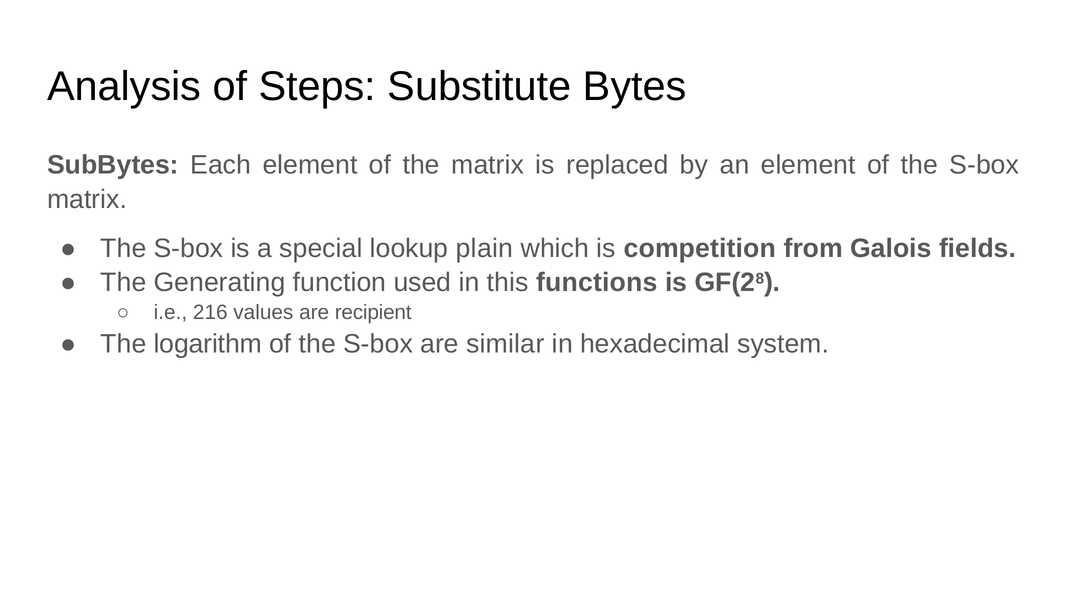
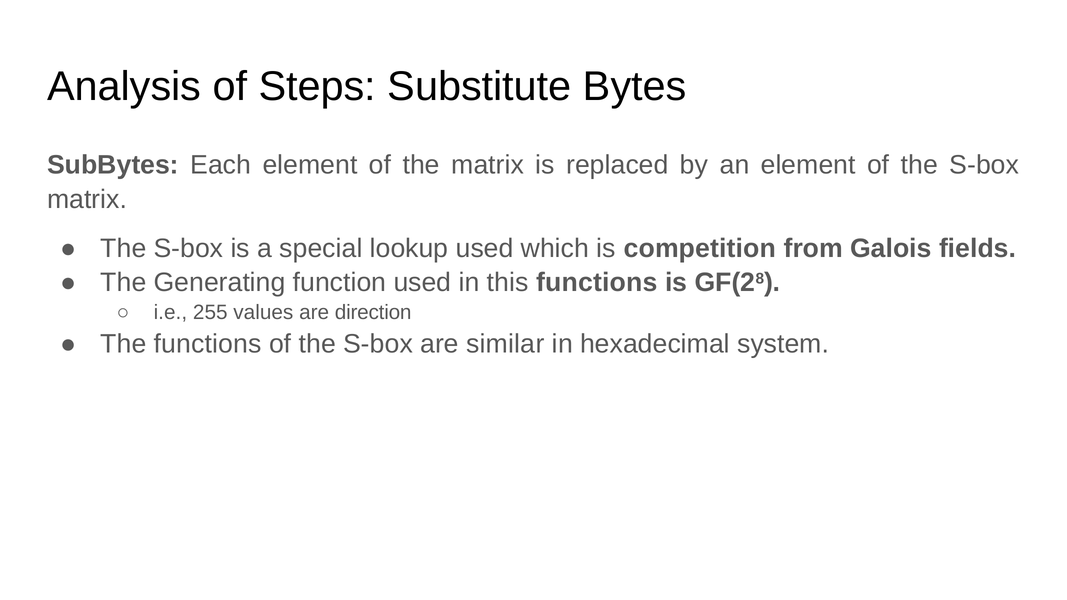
lookup plain: plain -> used
216: 216 -> 255
recipient: recipient -> direction
The logarithm: logarithm -> functions
